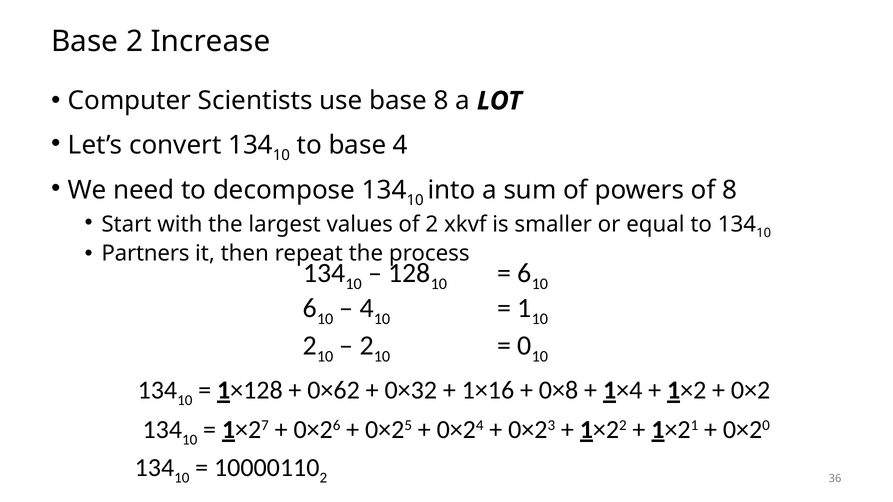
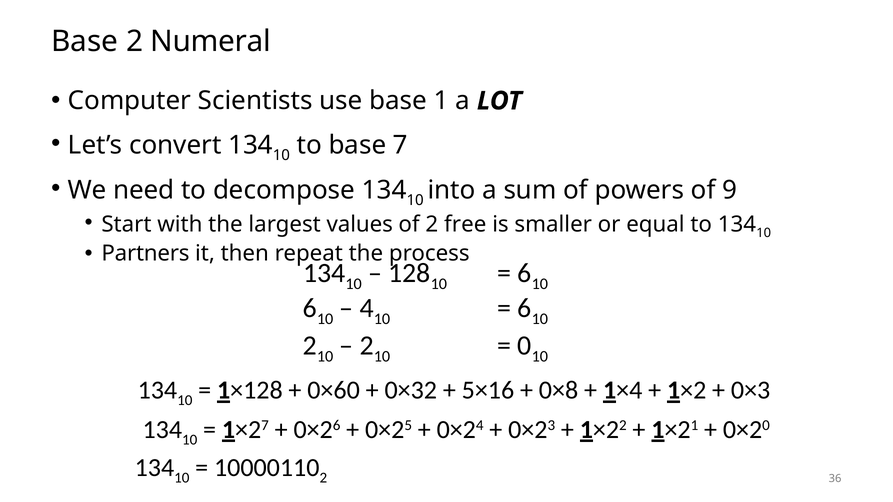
Increase: Increase -> Numeral
base 8: 8 -> 1
base 4: 4 -> 7
of 8: 8 -> 9
xkvf: xkvf -> free
1 at (524, 308): 1 -> 6
0×62: 0×62 -> 0×60
1×16: 1×16 -> 5×16
0×2: 0×2 -> 0×3
